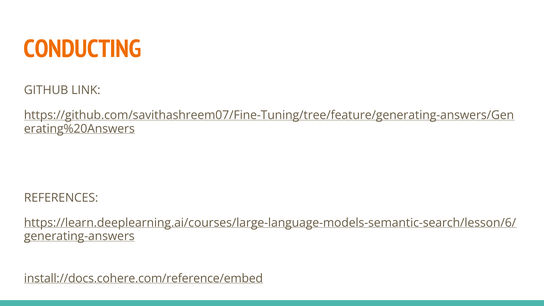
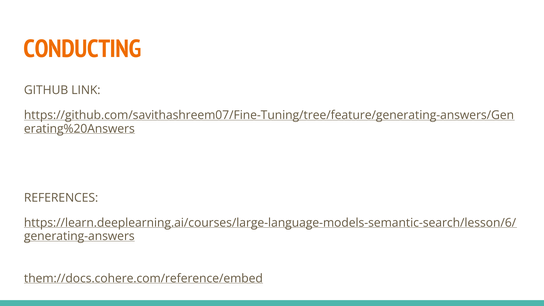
install://docs.cohere.com/reference/embed: install://docs.cohere.com/reference/embed -> them://docs.cohere.com/reference/embed
